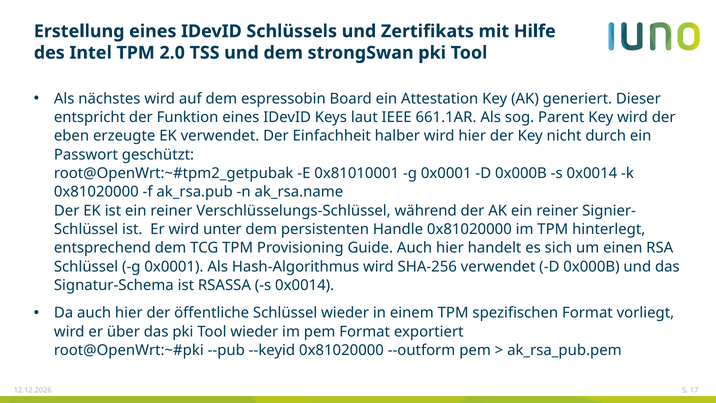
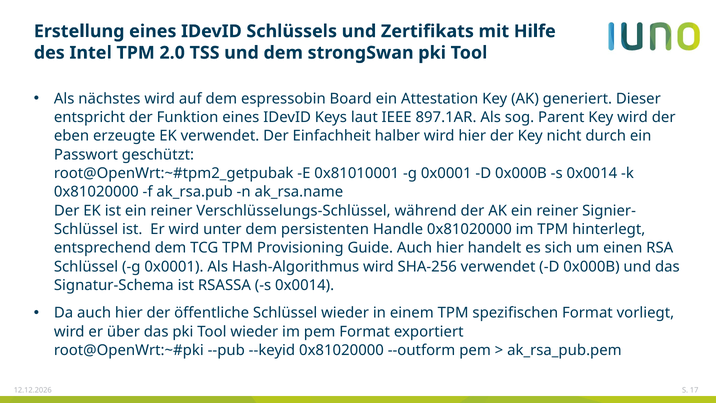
661.1AR: 661.1AR -> 897.1AR
